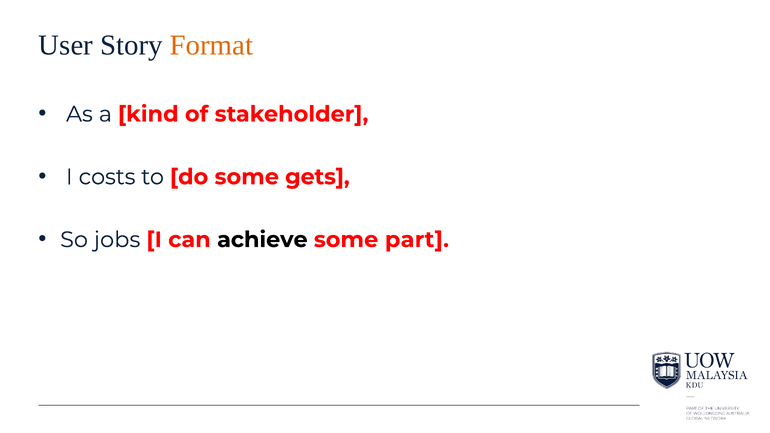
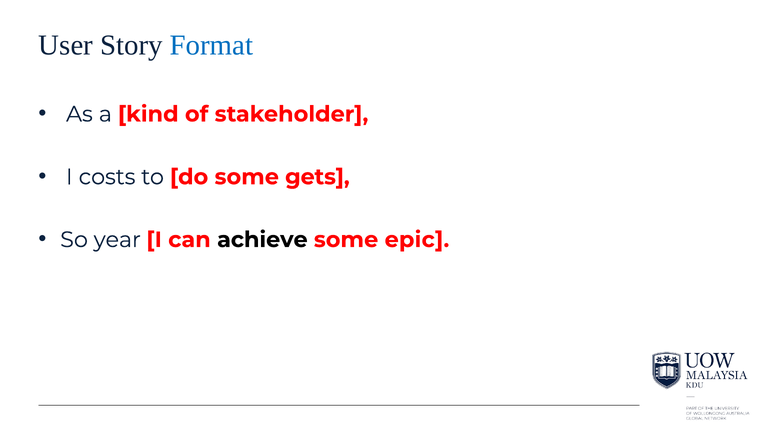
Format colour: orange -> blue
jobs: jobs -> year
part: part -> epic
